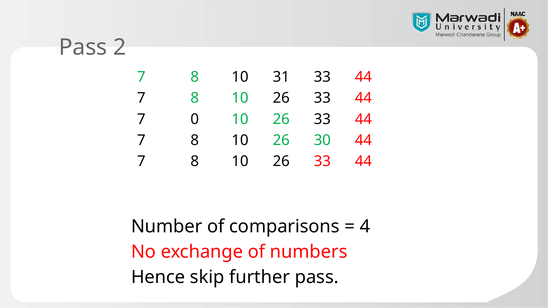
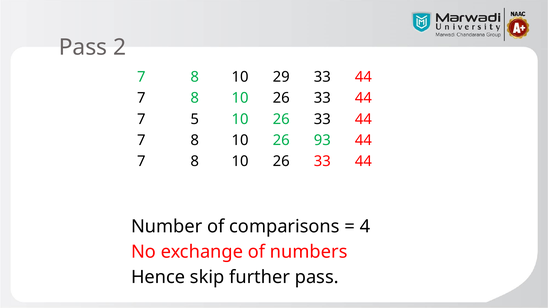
31: 31 -> 29
0: 0 -> 5
30: 30 -> 93
